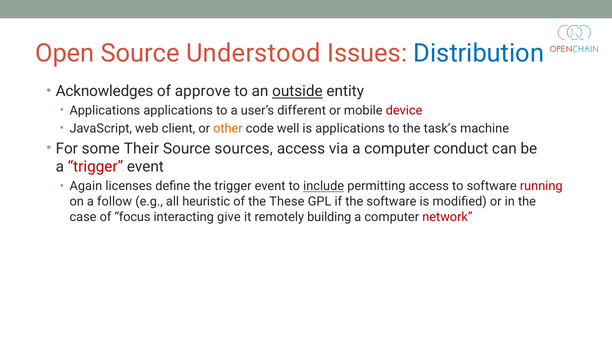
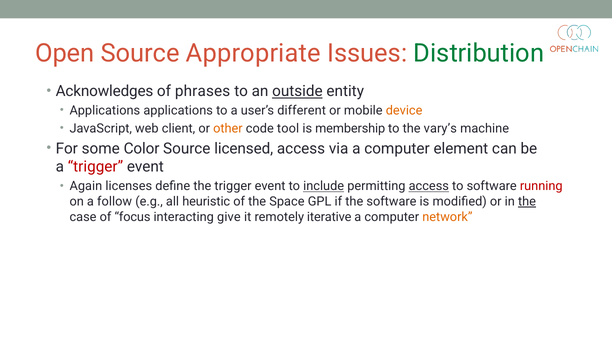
Understood: Understood -> Appropriate
Distribution colour: blue -> green
approve: approve -> phrases
device colour: red -> orange
well: well -> tool
is applications: applications -> membership
task’s: task’s -> vary’s
Their: Their -> Color
sources: sources -> licensed
conduct: conduct -> element
access at (429, 186) underline: none -> present
These: These -> Space
the at (527, 201) underline: none -> present
building: building -> iterative
network colour: red -> orange
